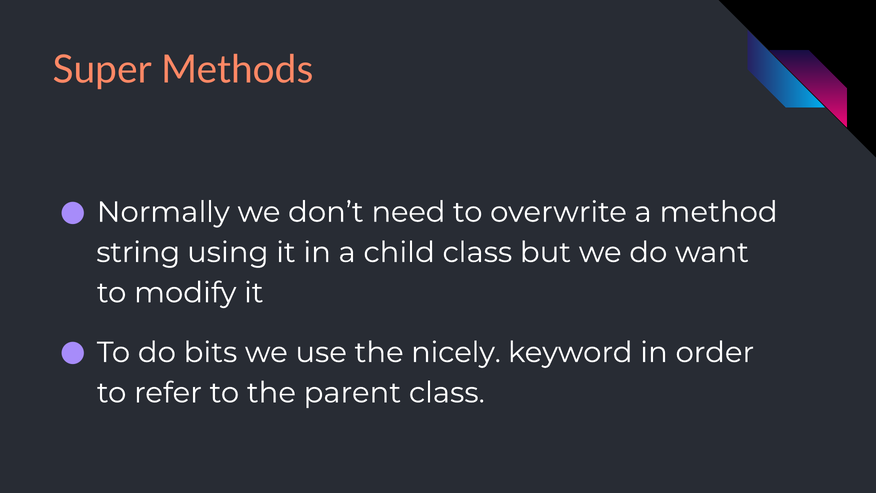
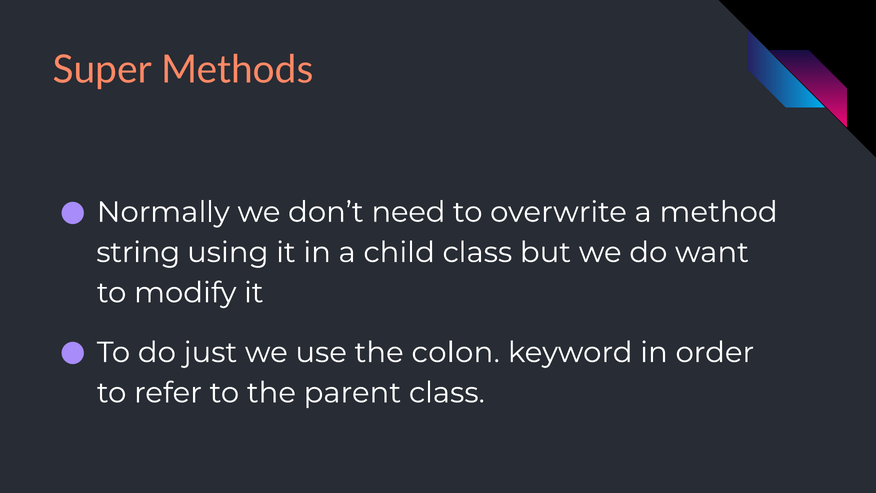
bits: bits -> just
nicely: nicely -> colon
